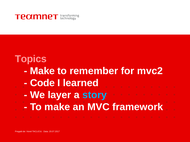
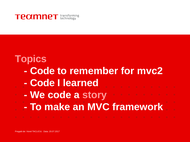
Make at (42, 71): Make -> Code
We layer: layer -> code
story colour: light blue -> pink
